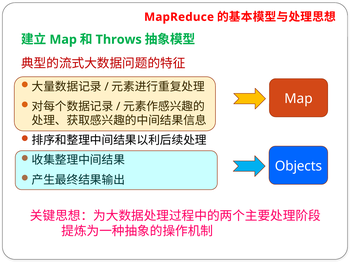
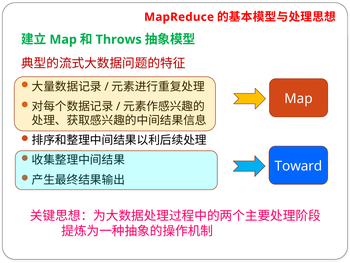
Objects: Objects -> Toward
